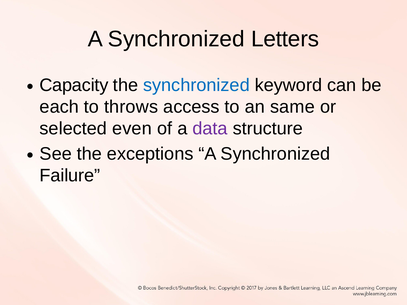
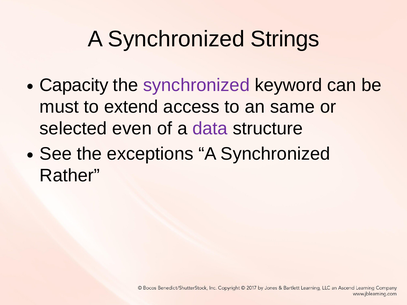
Letters: Letters -> Strings
synchronized at (196, 85) colour: blue -> purple
each: each -> must
throws: throws -> extend
Failure: Failure -> Rather
